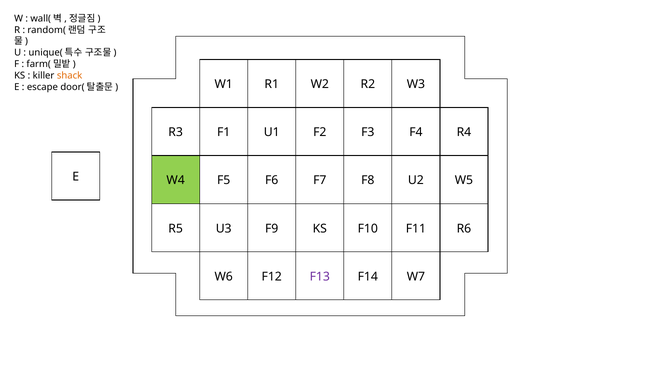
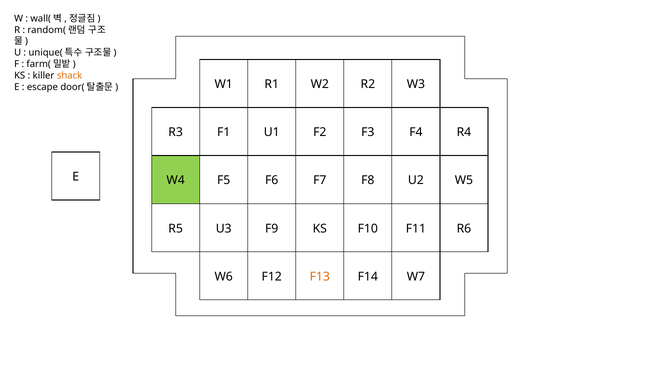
F13 colour: purple -> orange
